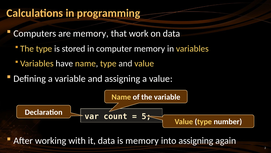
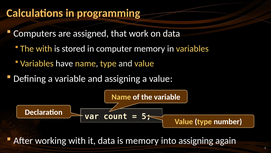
are memory: memory -> assigned
The type: type -> with
